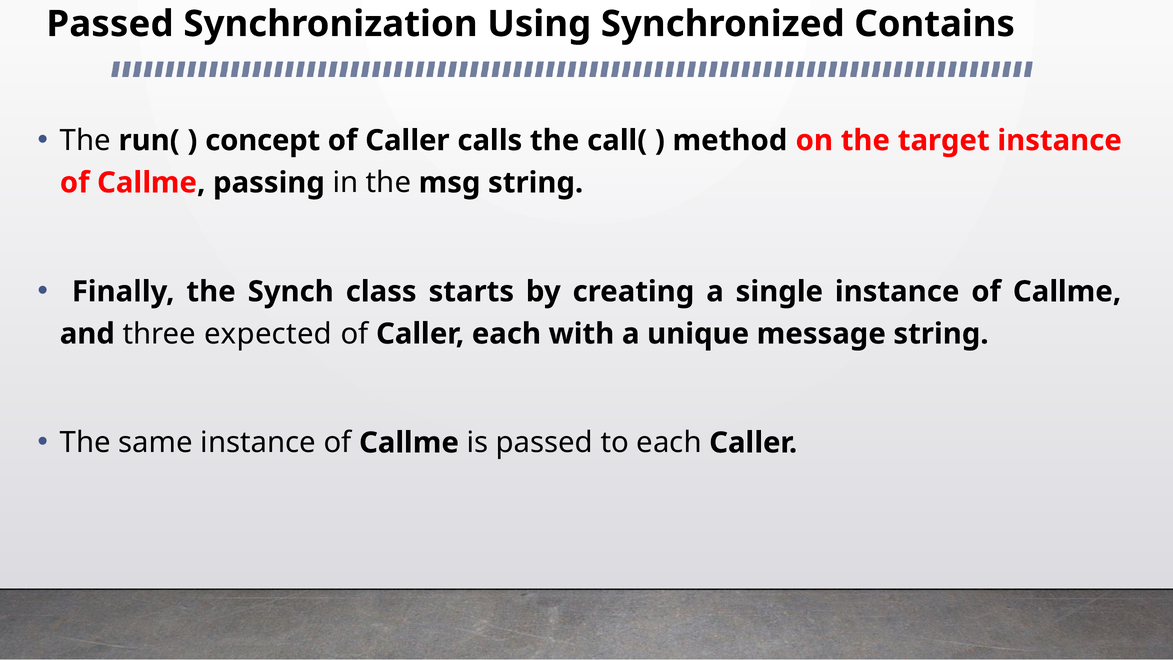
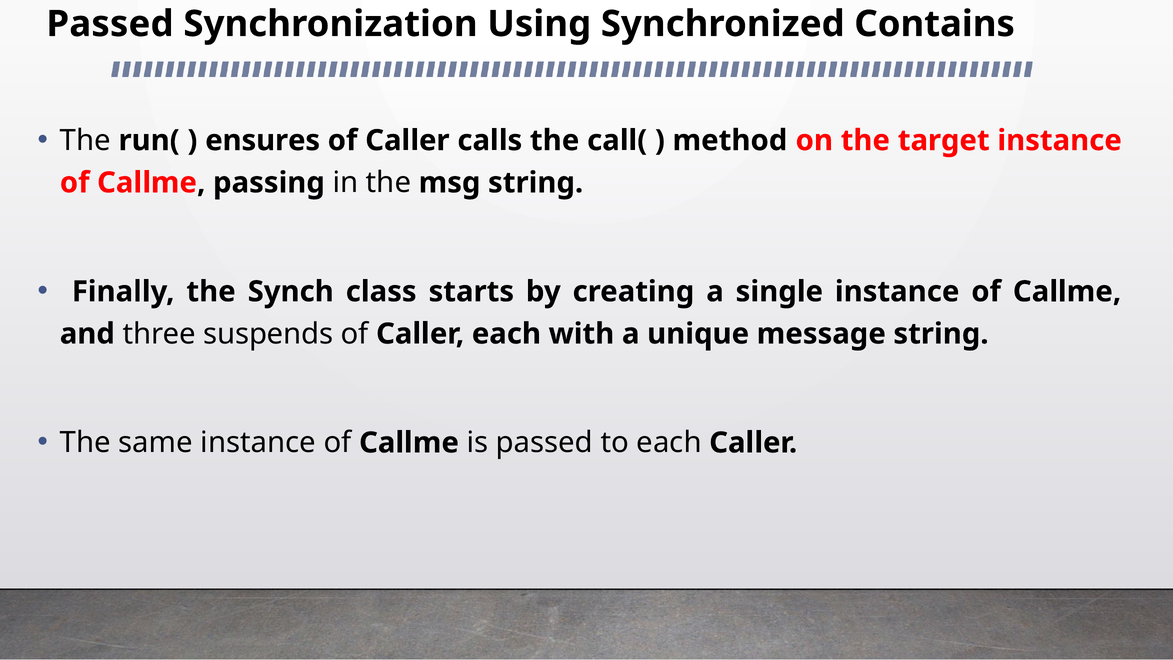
concept: concept -> ensures
expected: expected -> suspends
